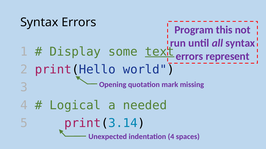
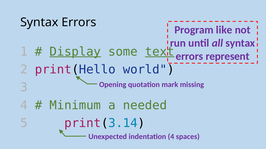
this: this -> like
Display underline: none -> present
Logical: Logical -> Minimum
